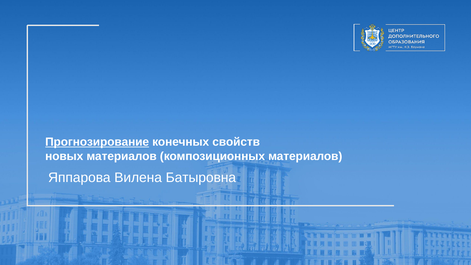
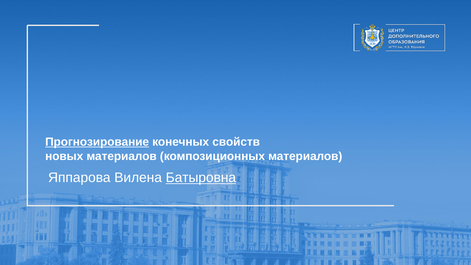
Батыровна underline: none -> present
